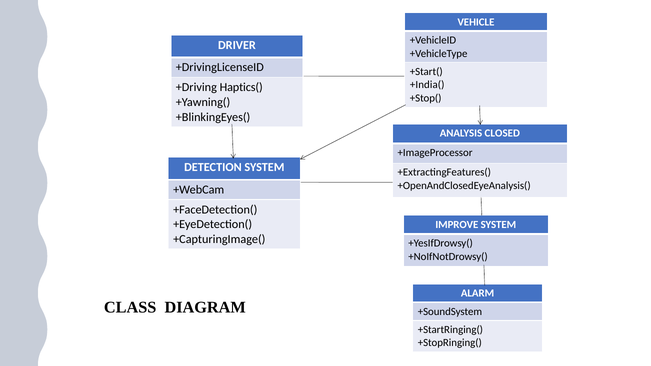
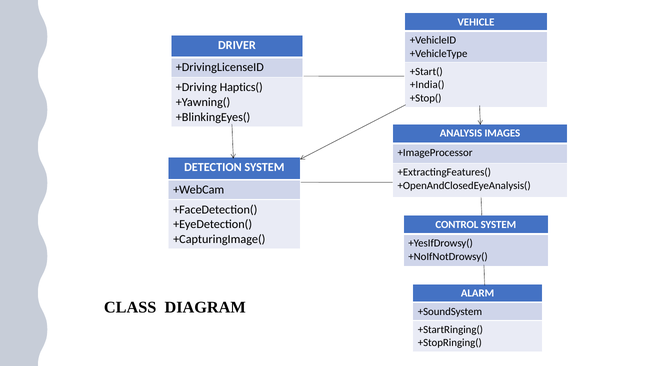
CLOSED: CLOSED -> IMAGES
IMPROVE: IMPROVE -> CONTROL
